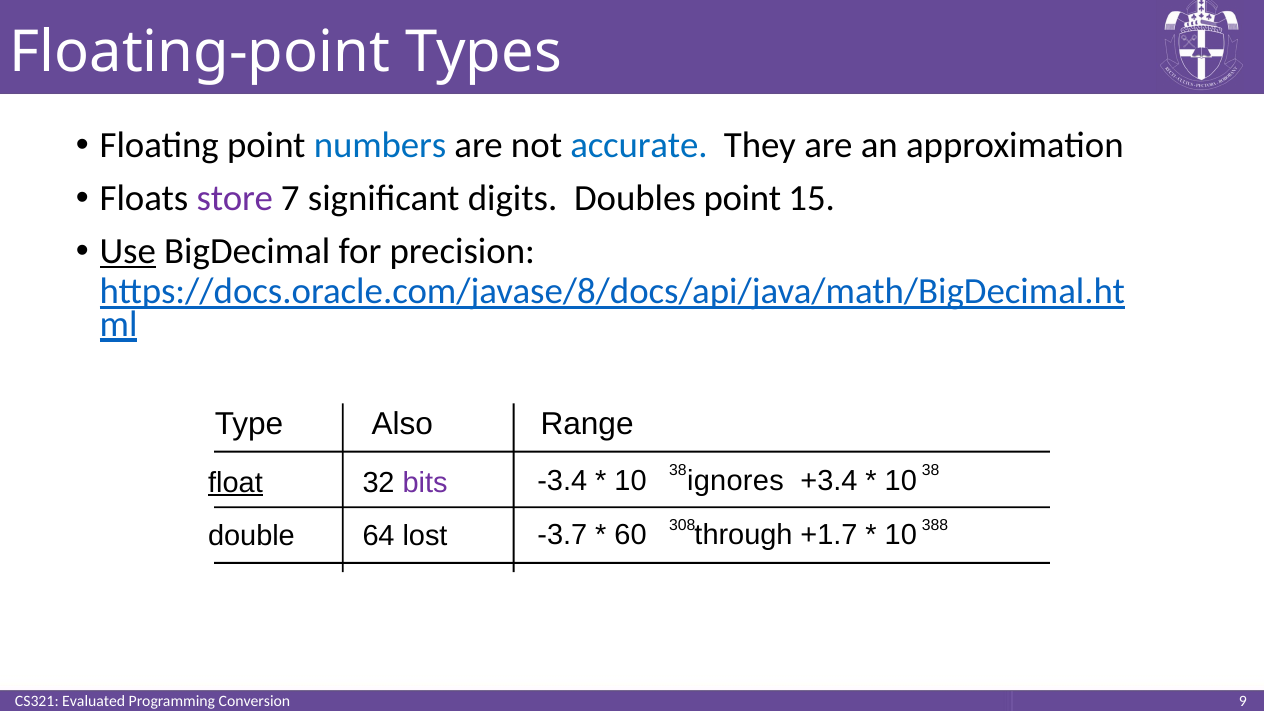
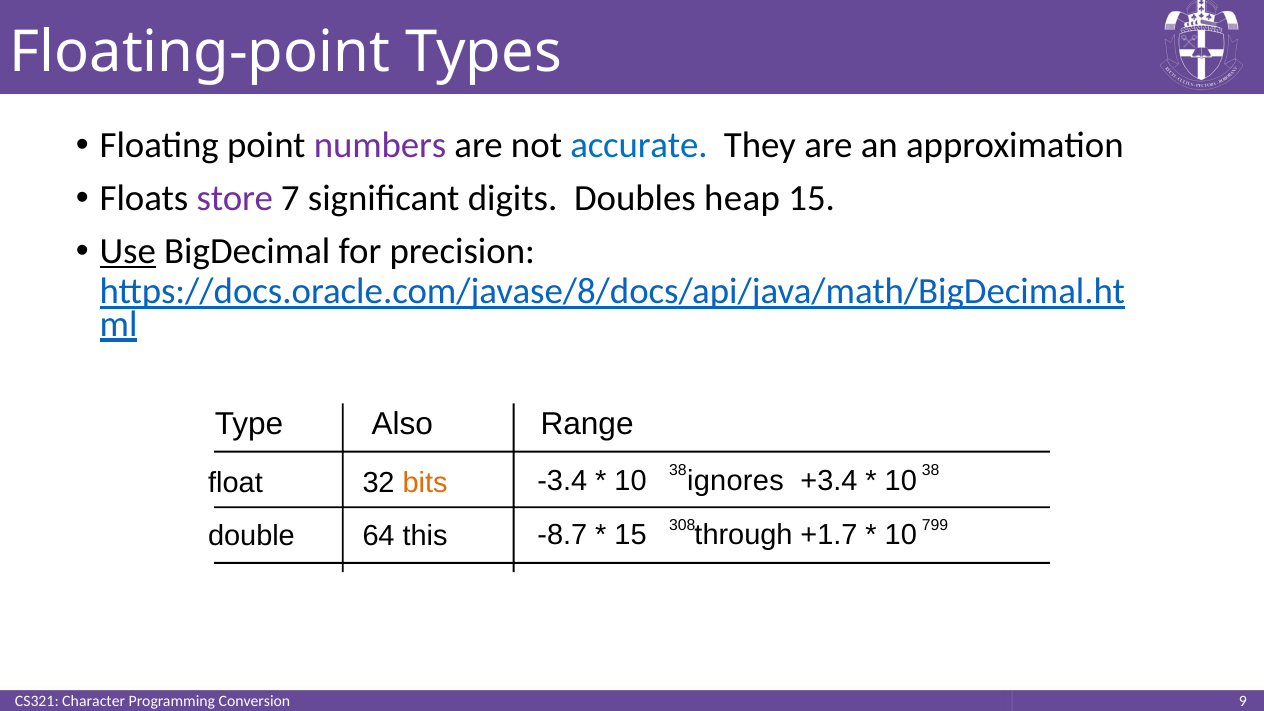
numbers colour: blue -> purple
Doubles point: point -> heap
float underline: present -> none
bits colour: purple -> orange
388: 388 -> 799
-3.7: -3.7 -> -8.7
60 at (631, 535): 60 -> 15
lost: lost -> this
Evaluated: Evaluated -> Character
